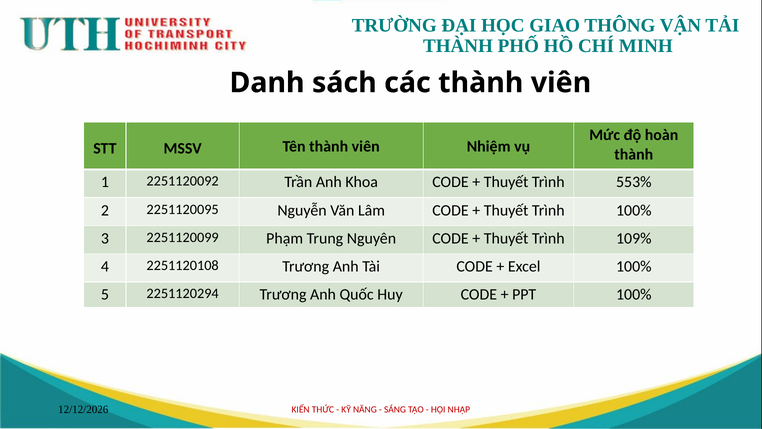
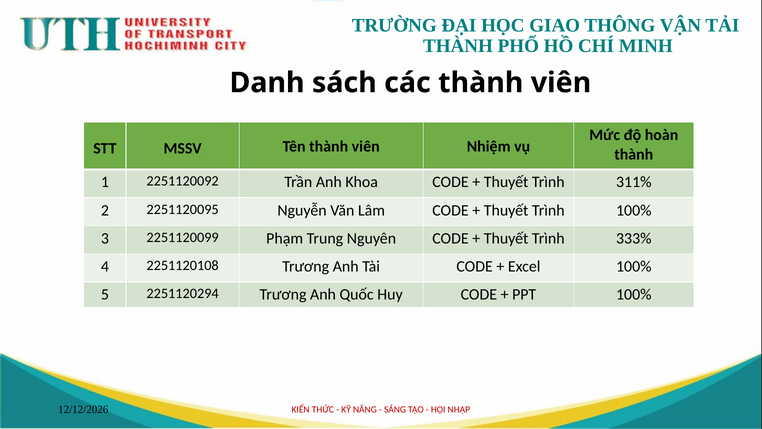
553%: 553% -> 311%
109%: 109% -> 333%
